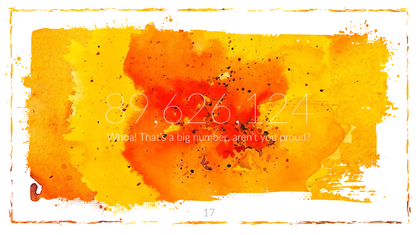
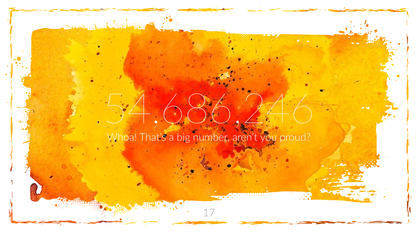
89,626,124: 89,626,124 -> 54,686,246
